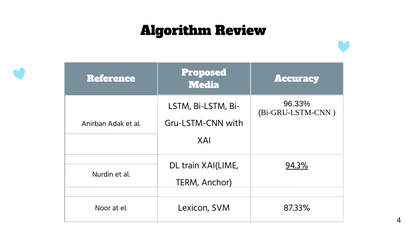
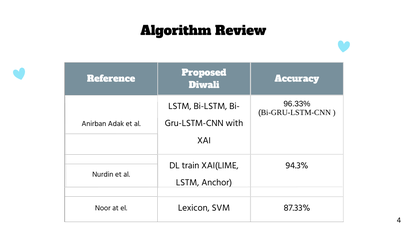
Media: Media -> Diwali
94.3% underline: present -> none
TERM at (188, 183): TERM -> LSTM
